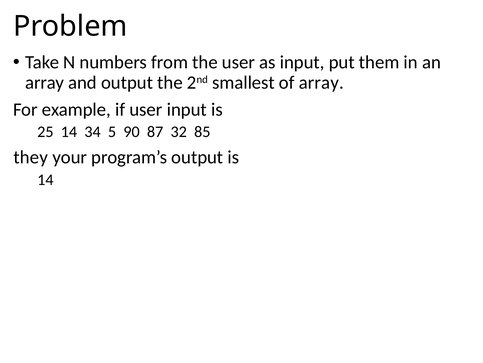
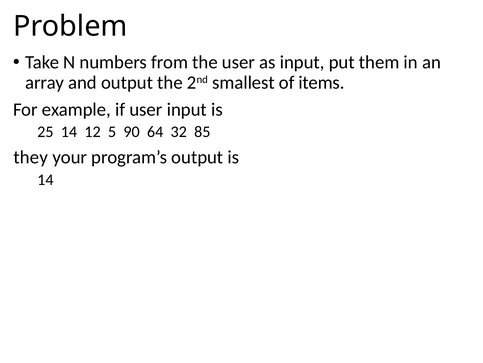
of array: array -> items
34: 34 -> 12
87: 87 -> 64
